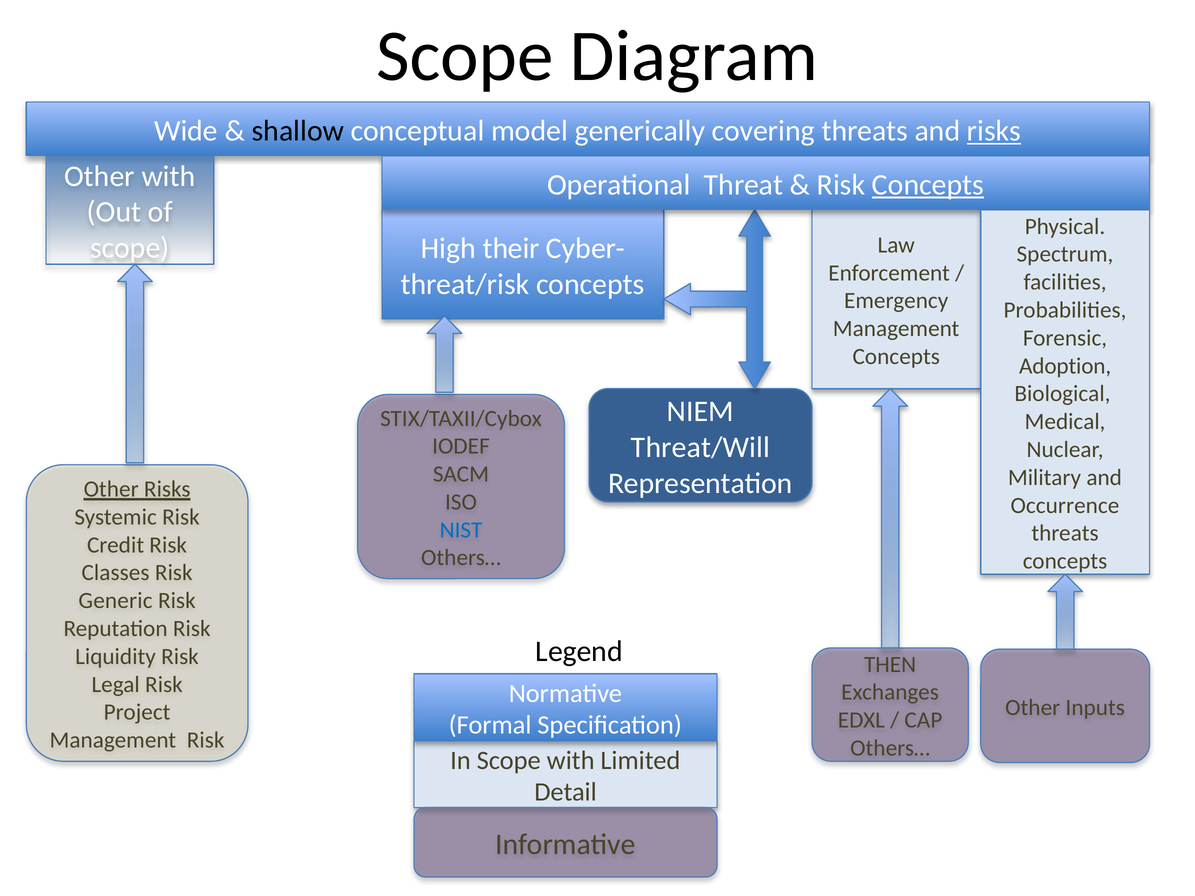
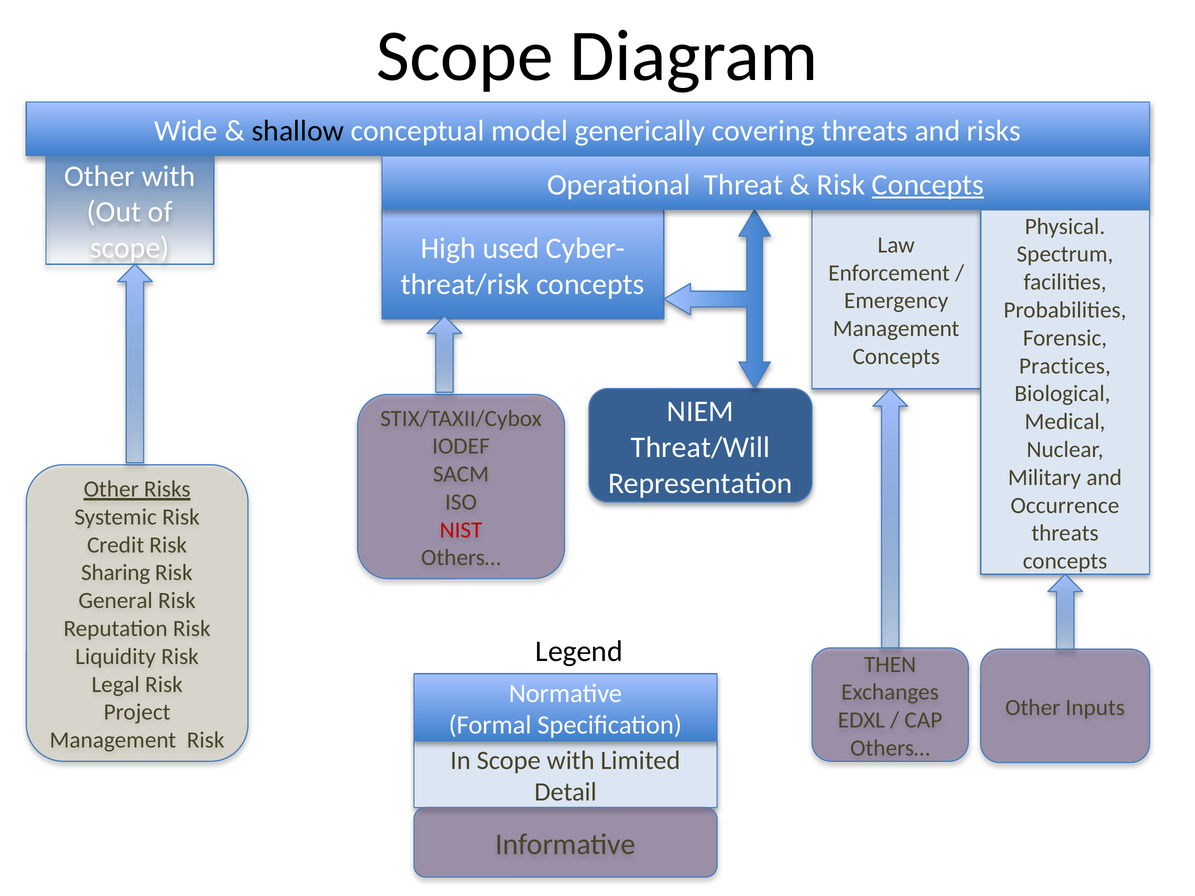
risks at (994, 131) underline: present -> none
their: their -> used
Adoption: Adoption -> Practices
NIST colour: blue -> red
Classes: Classes -> Sharing
Generic: Generic -> General
